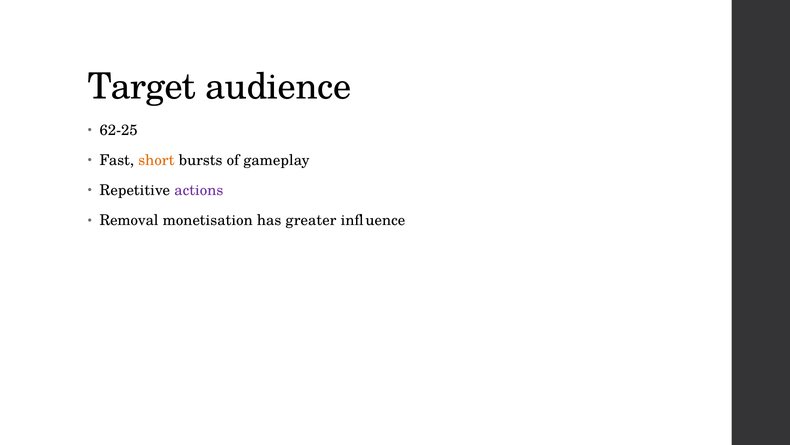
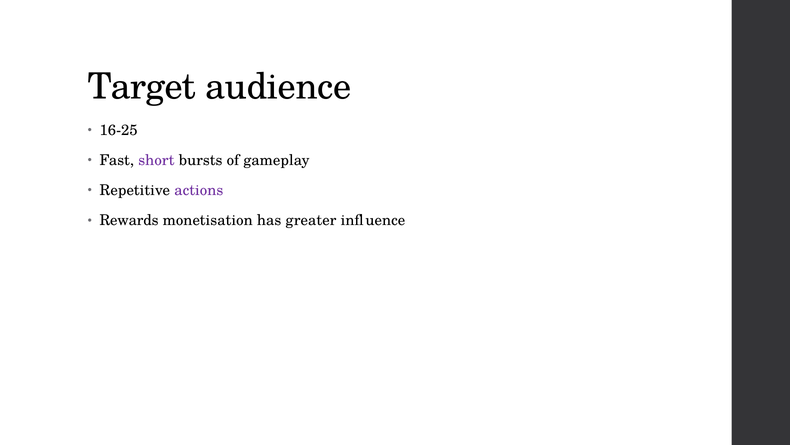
62-25: 62-25 -> 16-25
short colour: orange -> purple
Removal: Removal -> Rewards
